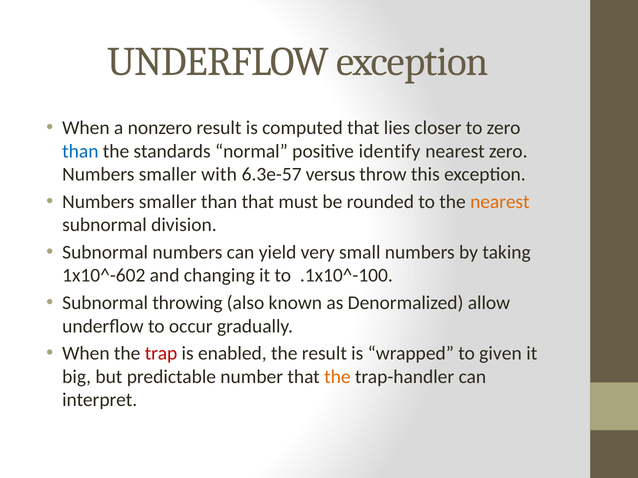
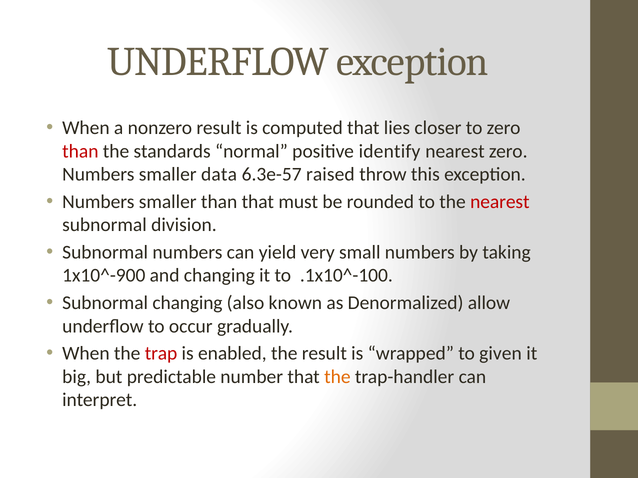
than at (80, 151) colour: blue -> red
with: with -> data
versus: versus -> raised
nearest at (500, 202) colour: orange -> red
1x10^-602: 1x10^-602 -> 1x10^-900
Subnormal throwing: throwing -> changing
